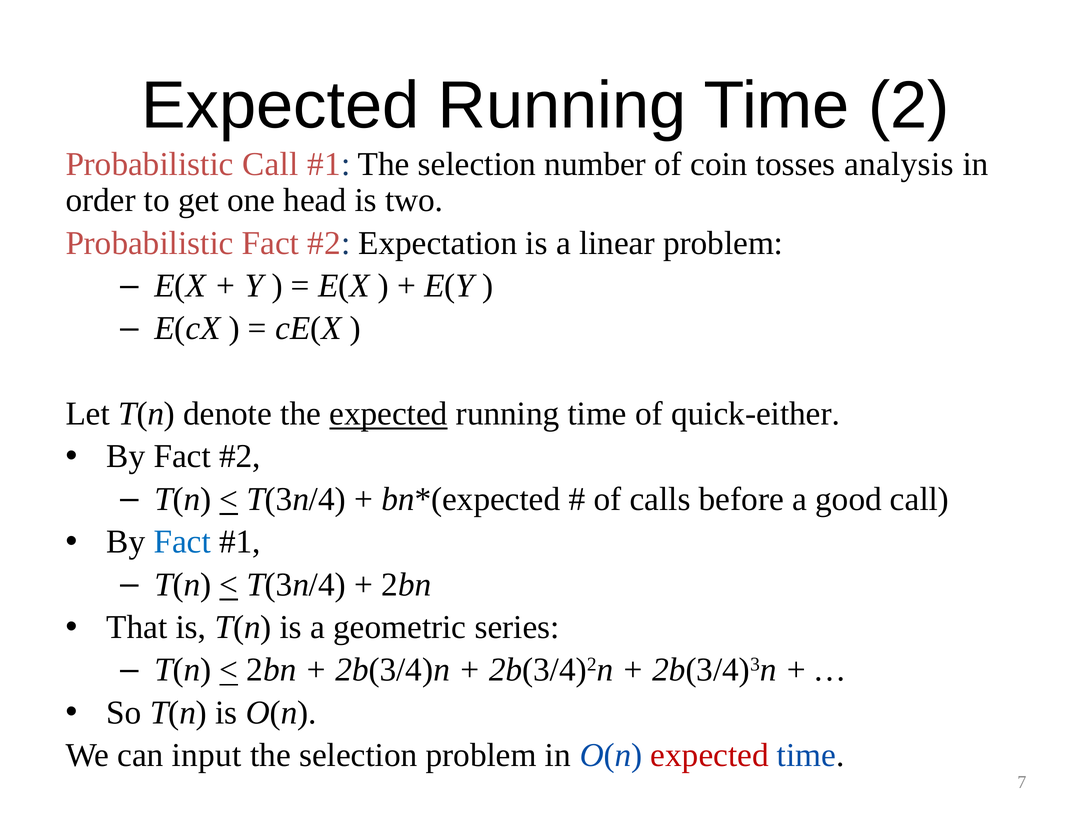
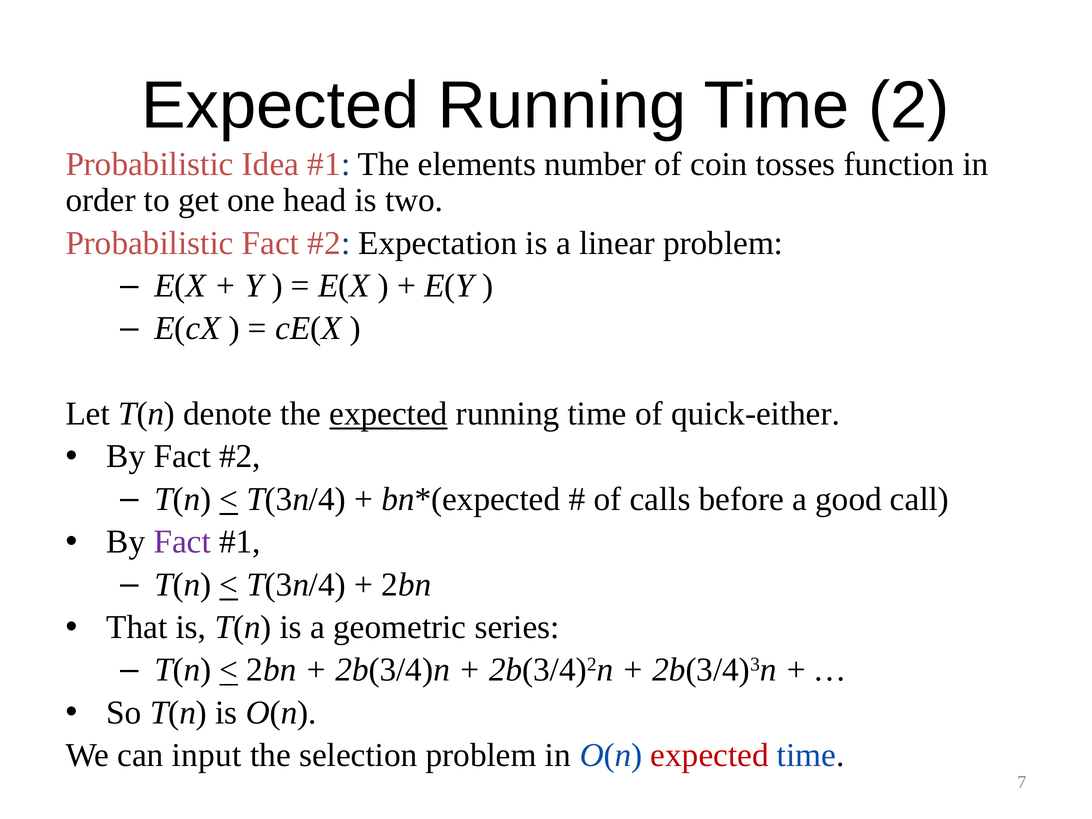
Probabilistic Call: Call -> Idea
selection at (477, 164): selection -> elements
analysis: analysis -> function
Fact at (182, 542) colour: blue -> purple
